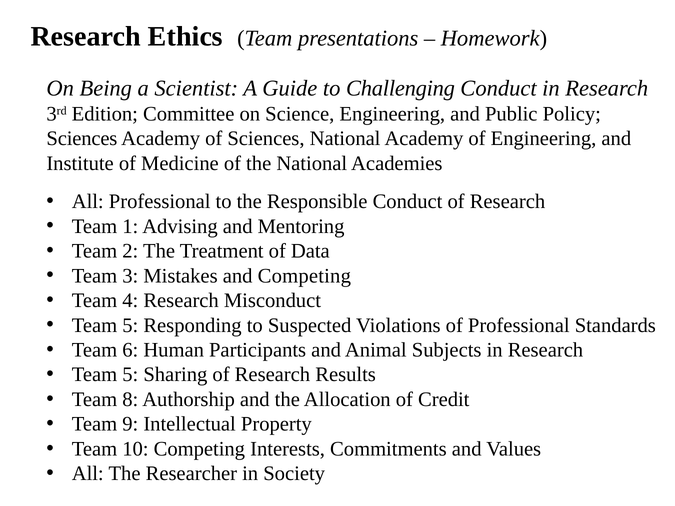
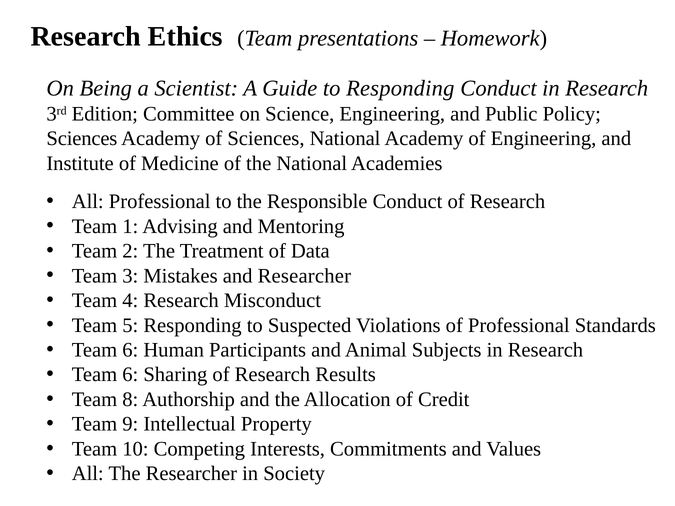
to Challenging: Challenging -> Responding
and Competing: Competing -> Researcher
5 at (130, 375): 5 -> 6
